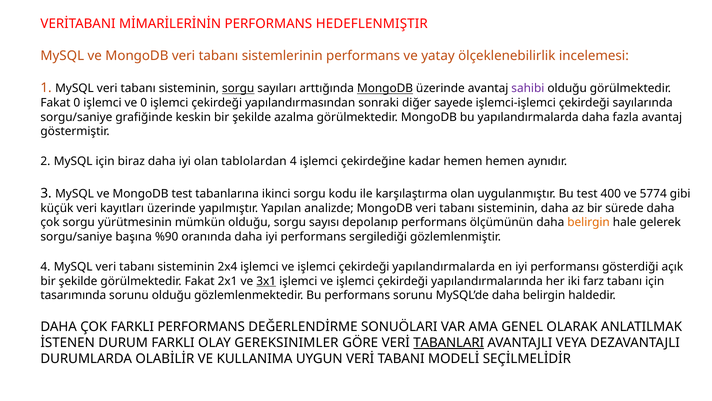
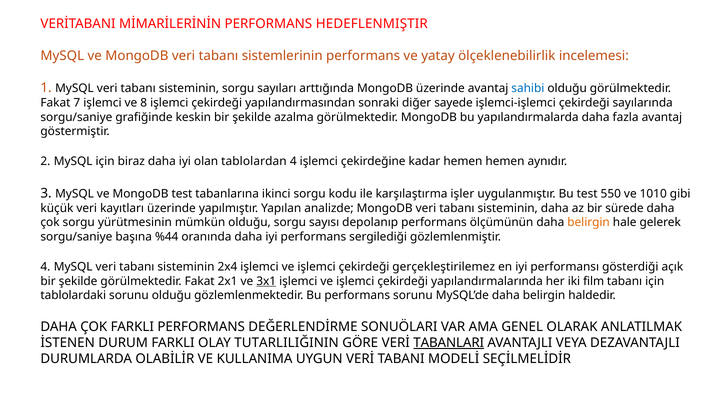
sorgu at (238, 88) underline: present -> none
MongoDB at (385, 88) underline: present -> none
sahibi colour: purple -> blue
Fakat 0: 0 -> 7
ve 0: 0 -> 8
karşılaştırma olan: olan -> işler
400: 400 -> 550
5774: 5774 -> 1010
%90: %90 -> %44
çekirdeği yapılandırmalarda: yapılandırmalarda -> gerçekleştirilemez
farz: farz -> film
tasarımında: tasarımında -> tablolardaki
GEREKSINIMLER: GEREKSINIMLER -> TUTARLILIĞININ
